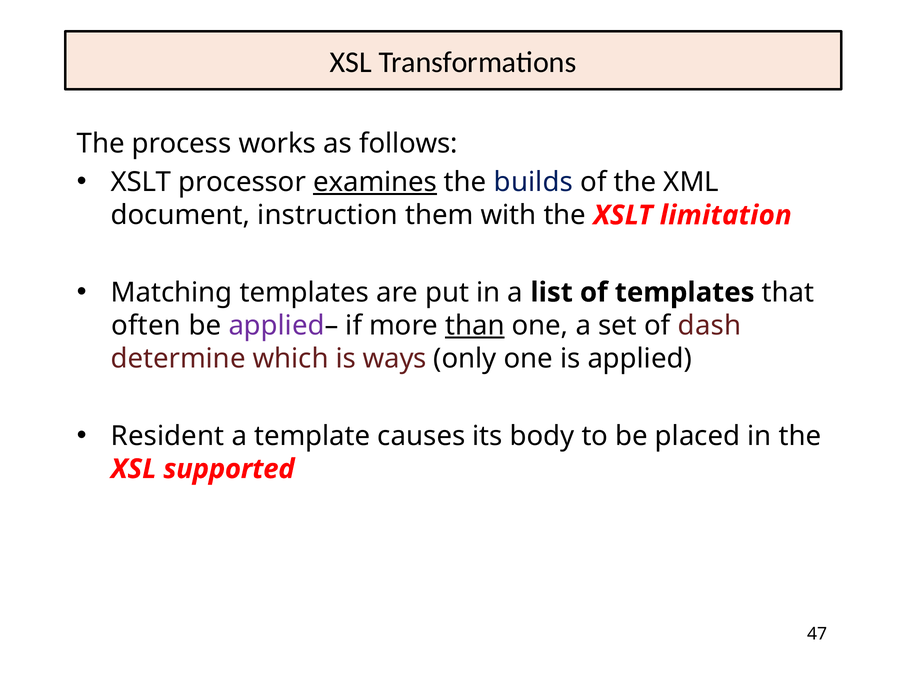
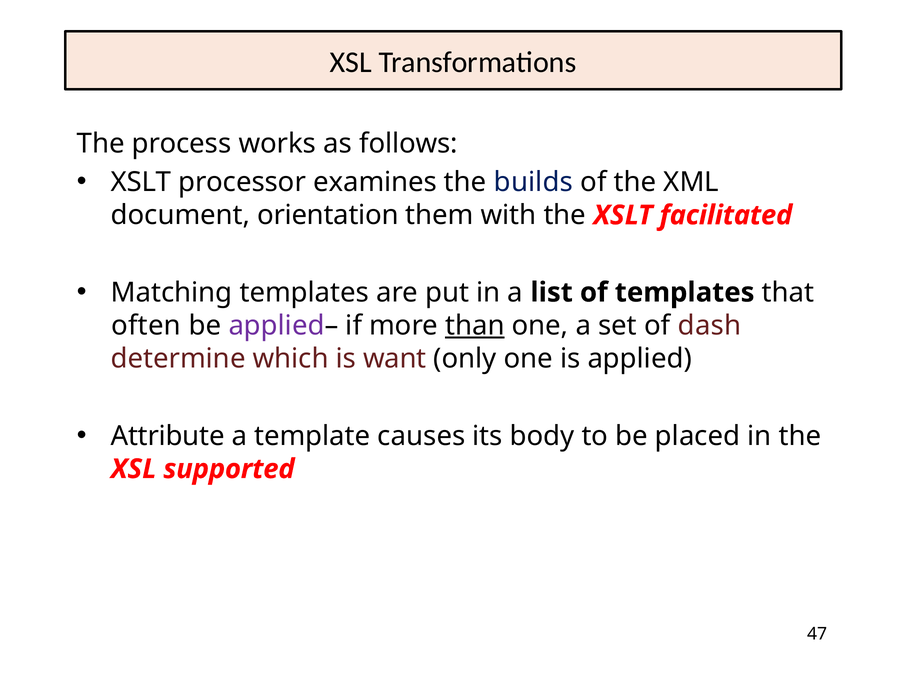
examines underline: present -> none
instruction: instruction -> orientation
limitation: limitation -> facilitated
ways: ways -> want
Resident: Resident -> Attribute
